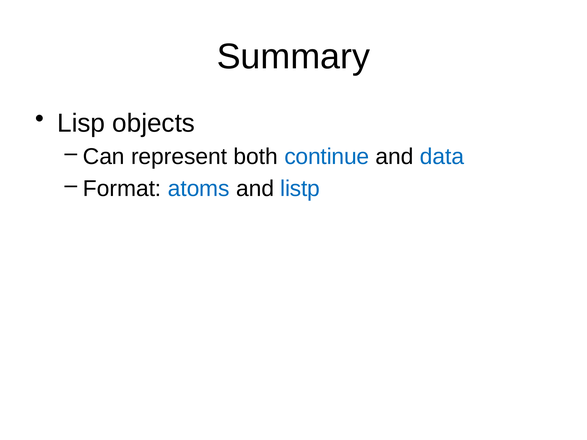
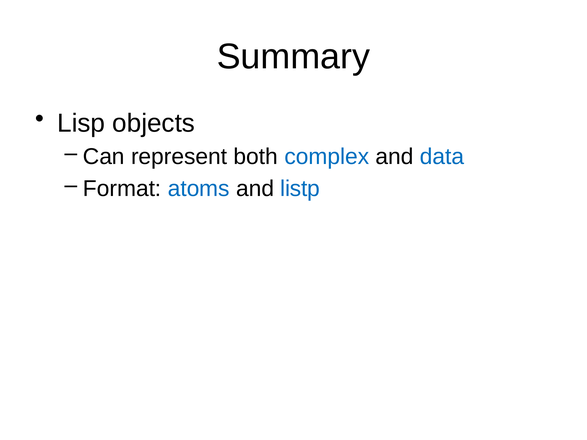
continue: continue -> complex
